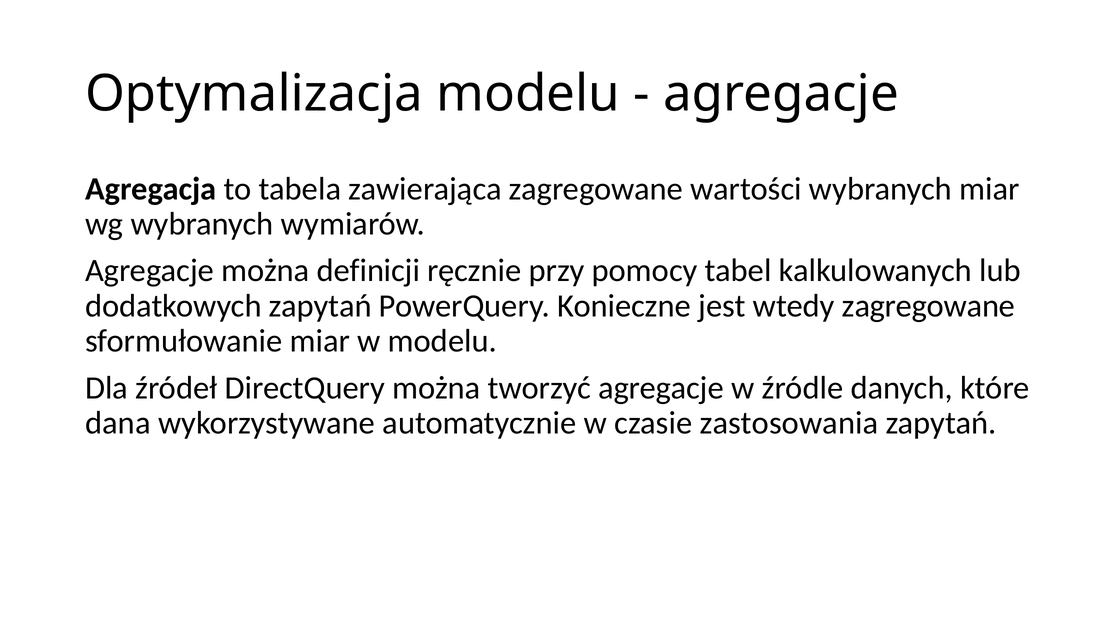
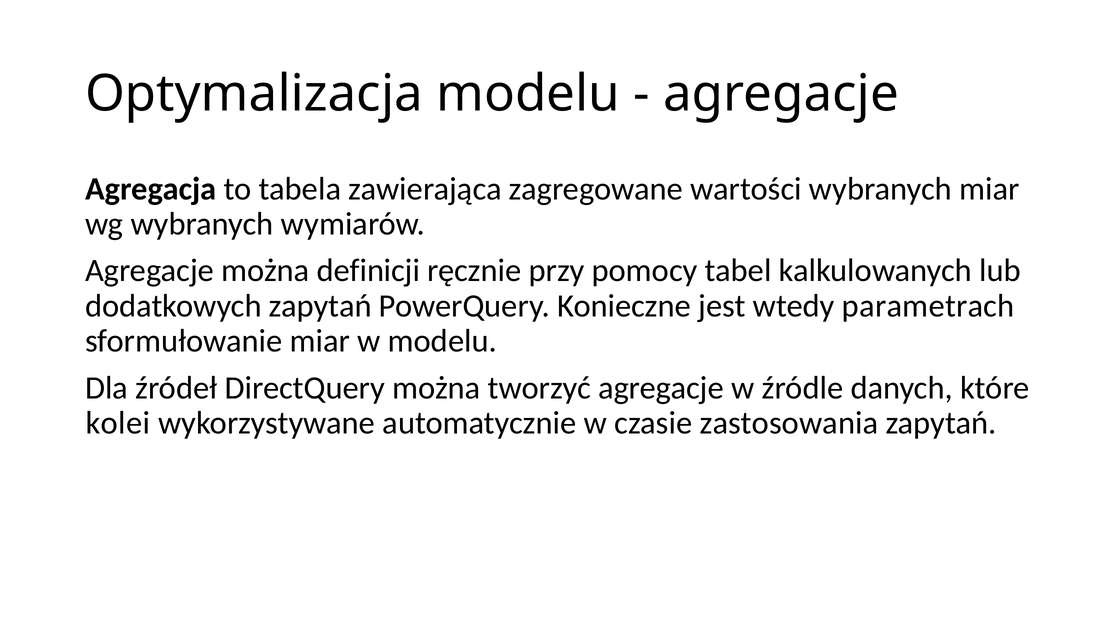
wtedy zagregowane: zagregowane -> parametrach
dana: dana -> kolei
